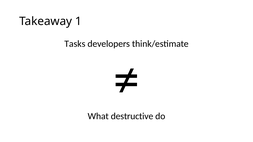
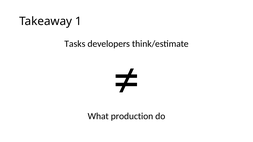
destructive: destructive -> production
